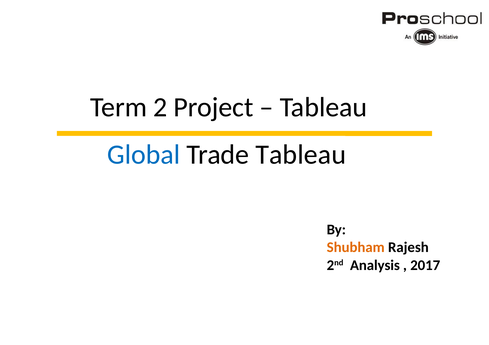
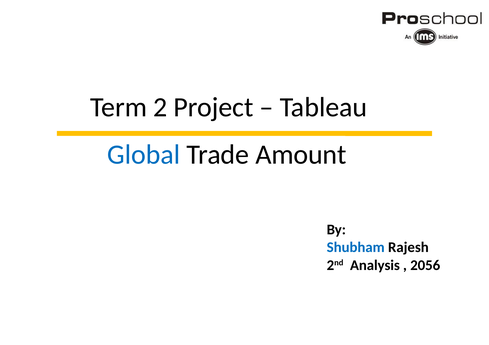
Trade Tableau: Tableau -> Amount
Shubham colour: orange -> blue
2017: 2017 -> 2056
